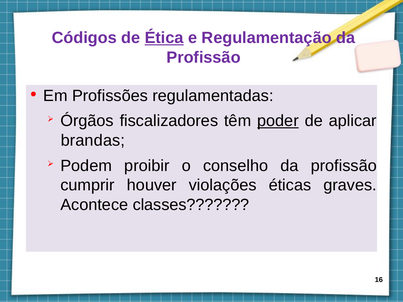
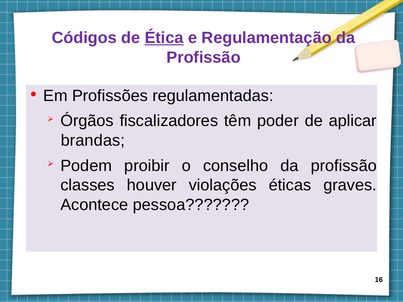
poder underline: present -> none
cumprir: cumprir -> classes
classes: classes -> pessoa
